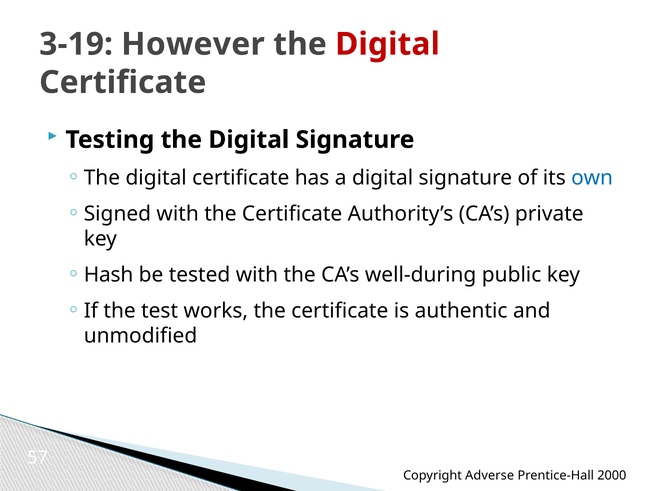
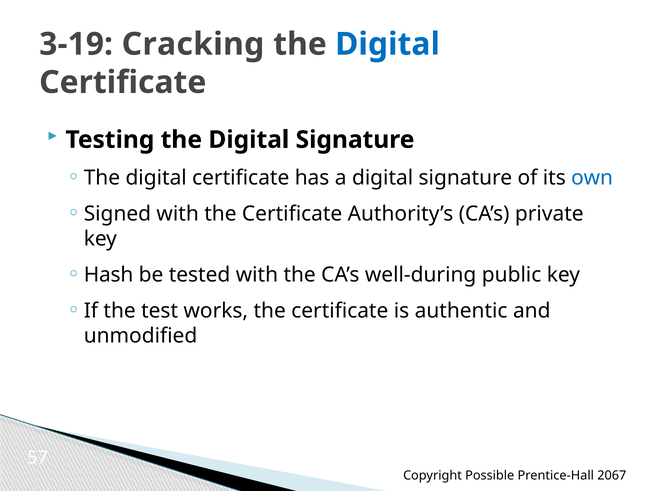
However: However -> Cracking
Digital at (388, 44) colour: red -> blue
Adverse: Adverse -> Possible
2000: 2000 -> 2067
